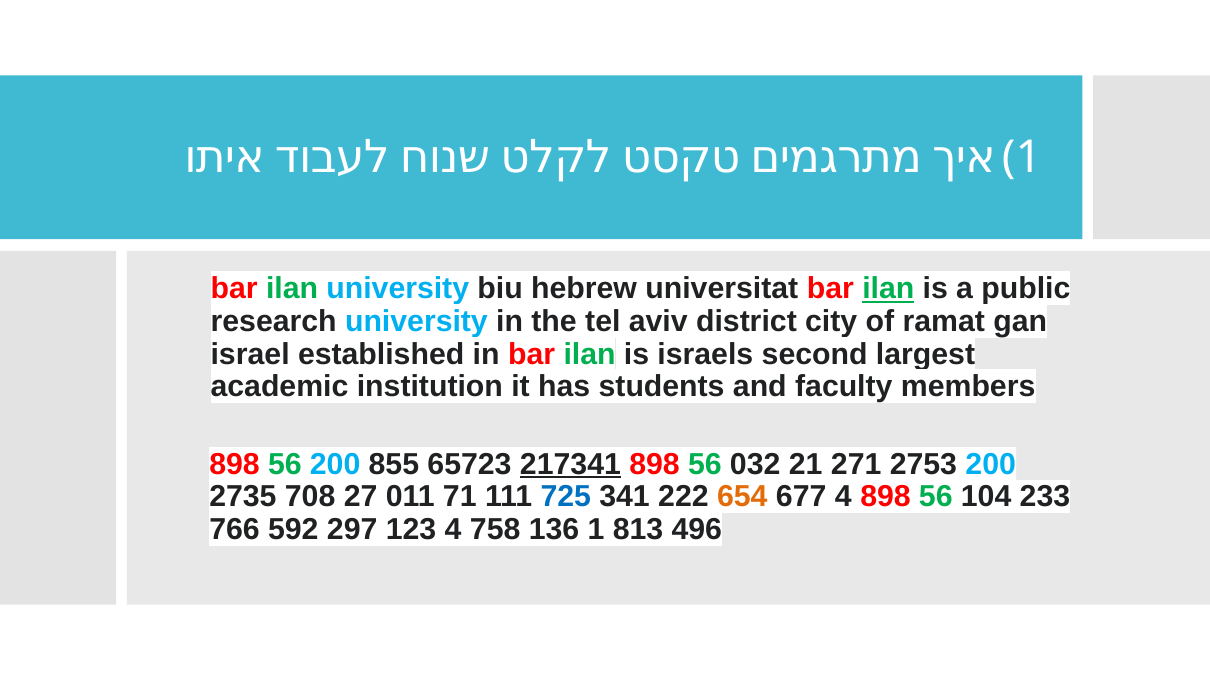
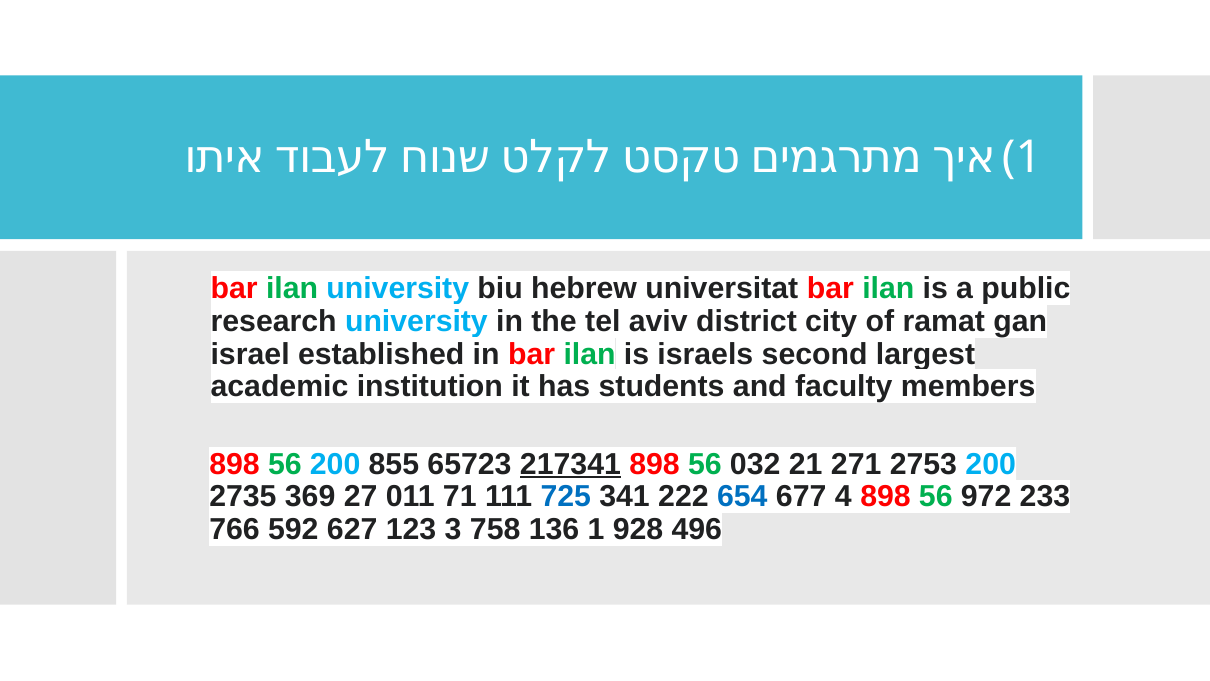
ilan at (888, 289) underline: present -> none
708: 708 -> 369
654 colour: orange -> blue
104: 104 -> 972
297: 297 -> 627
123 4: 4 -> 3
813: 813 -> 928
